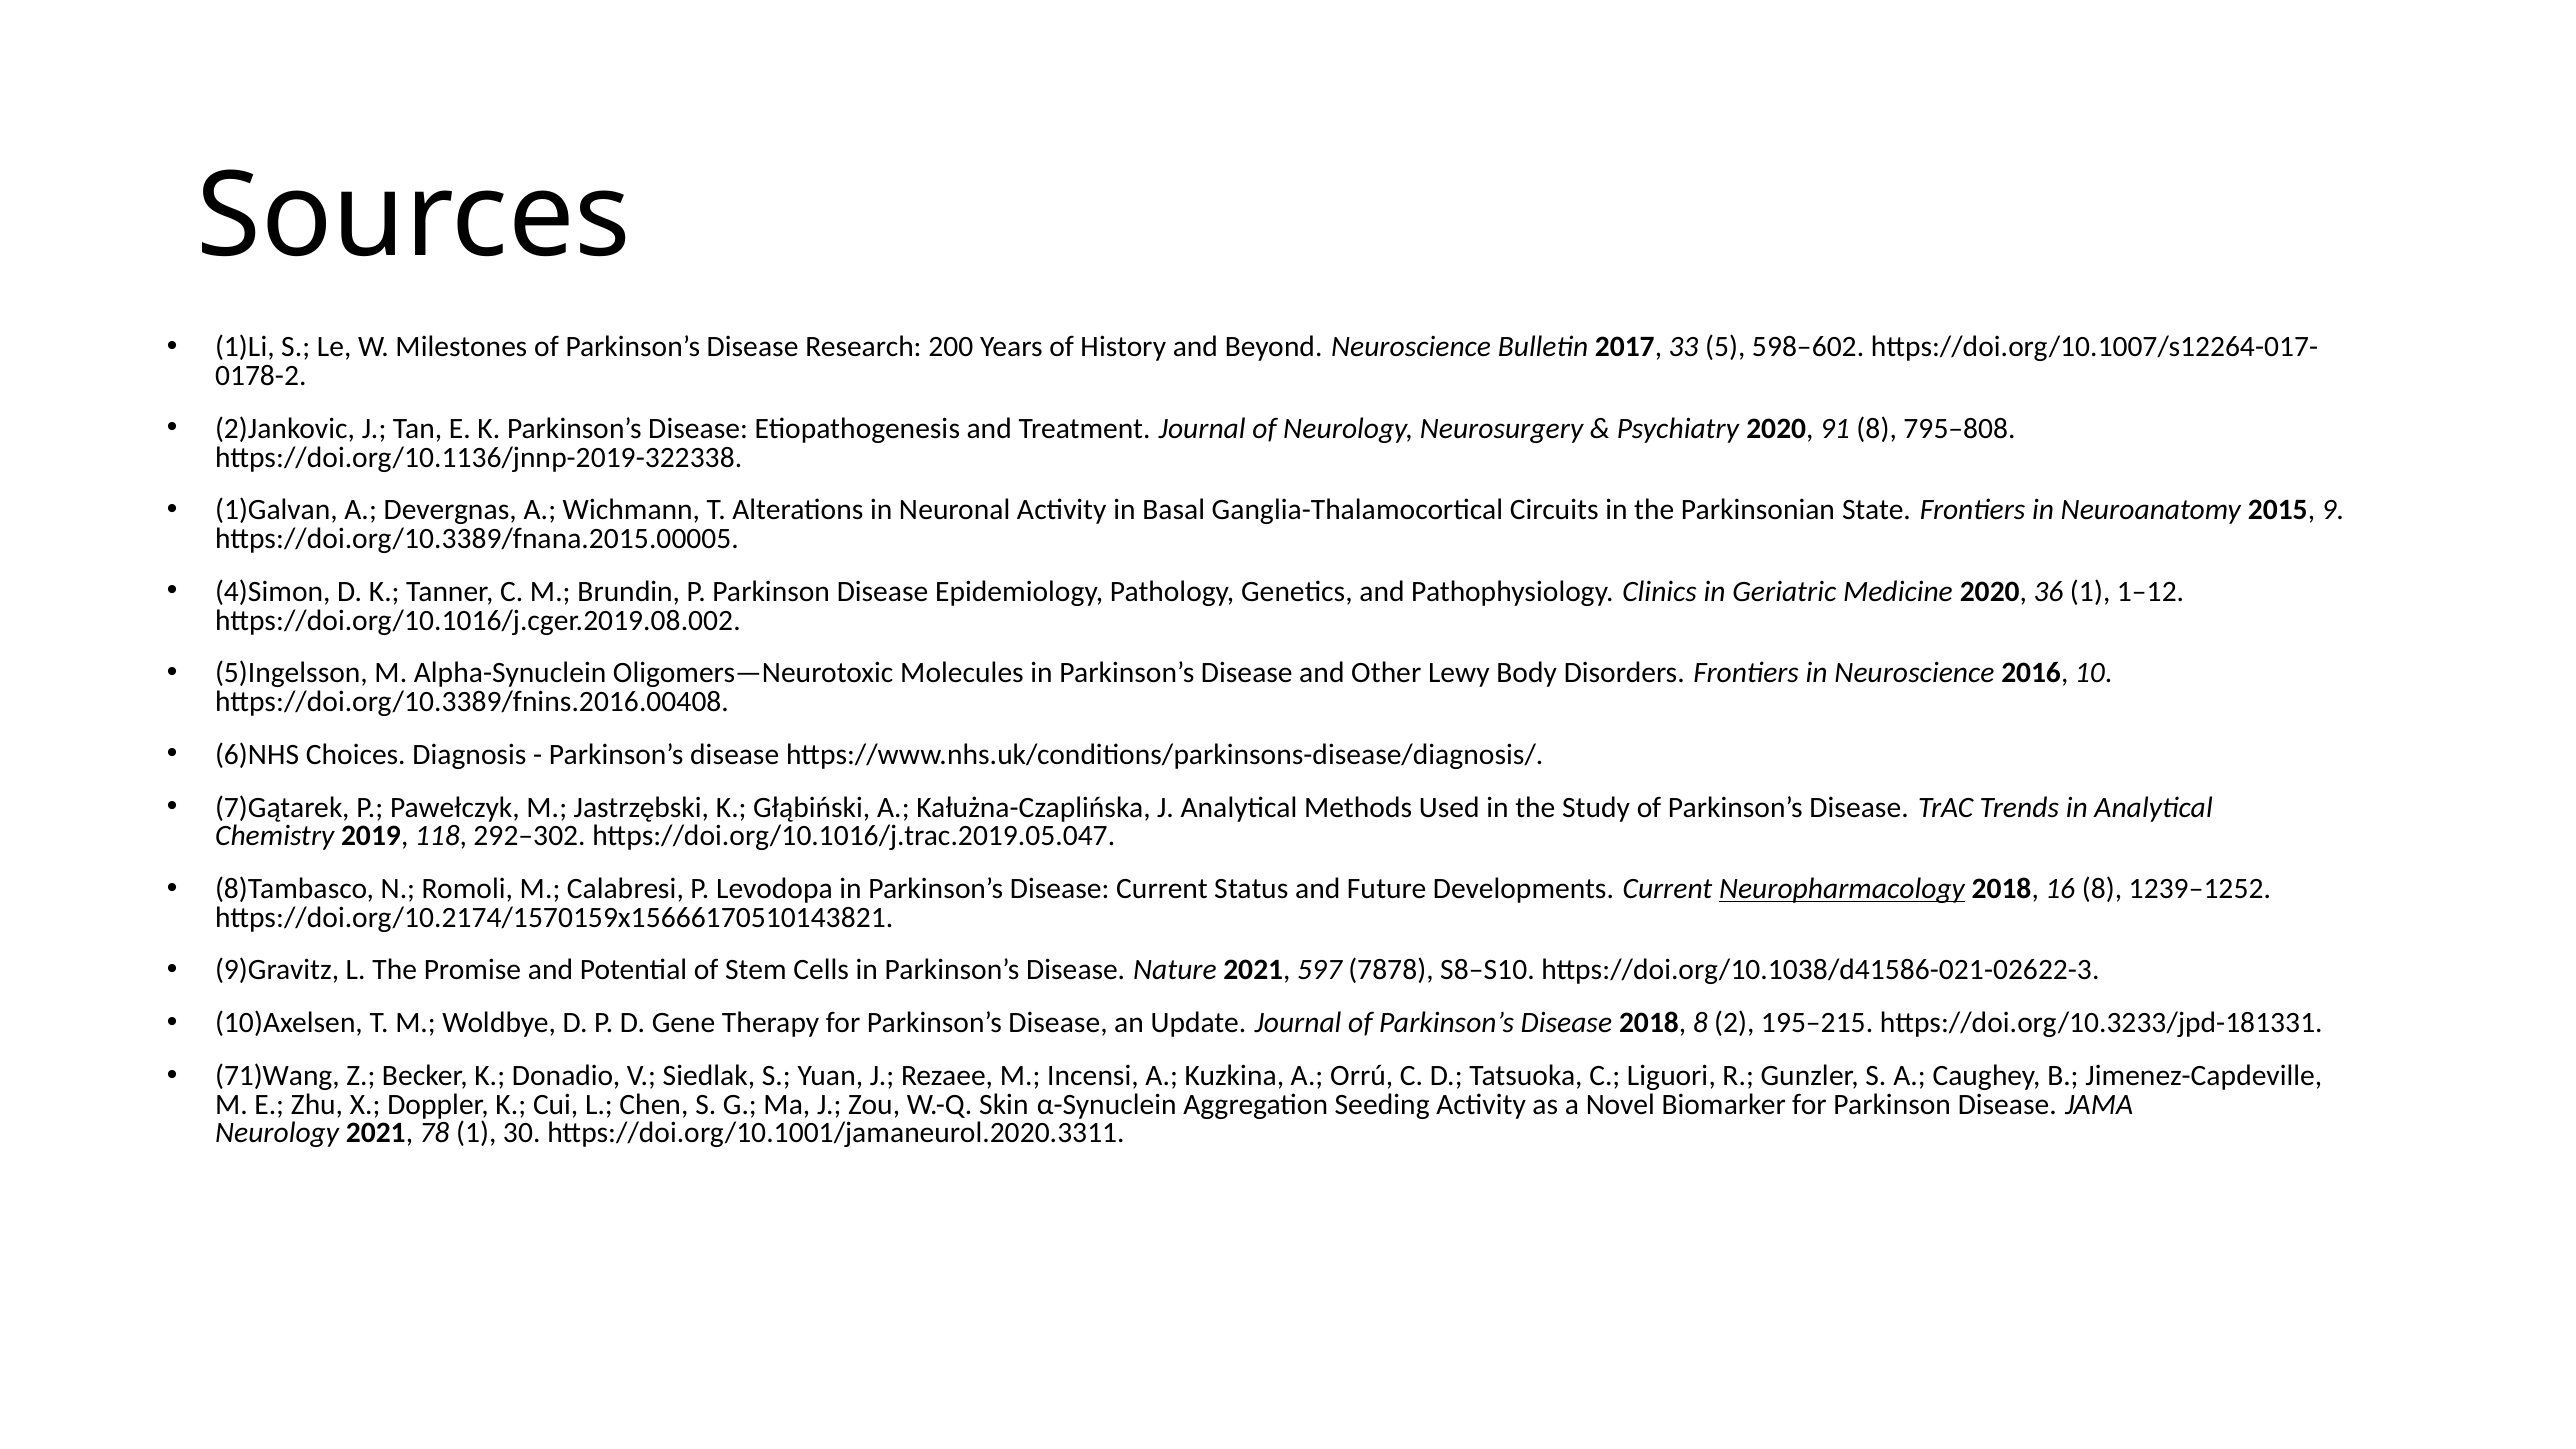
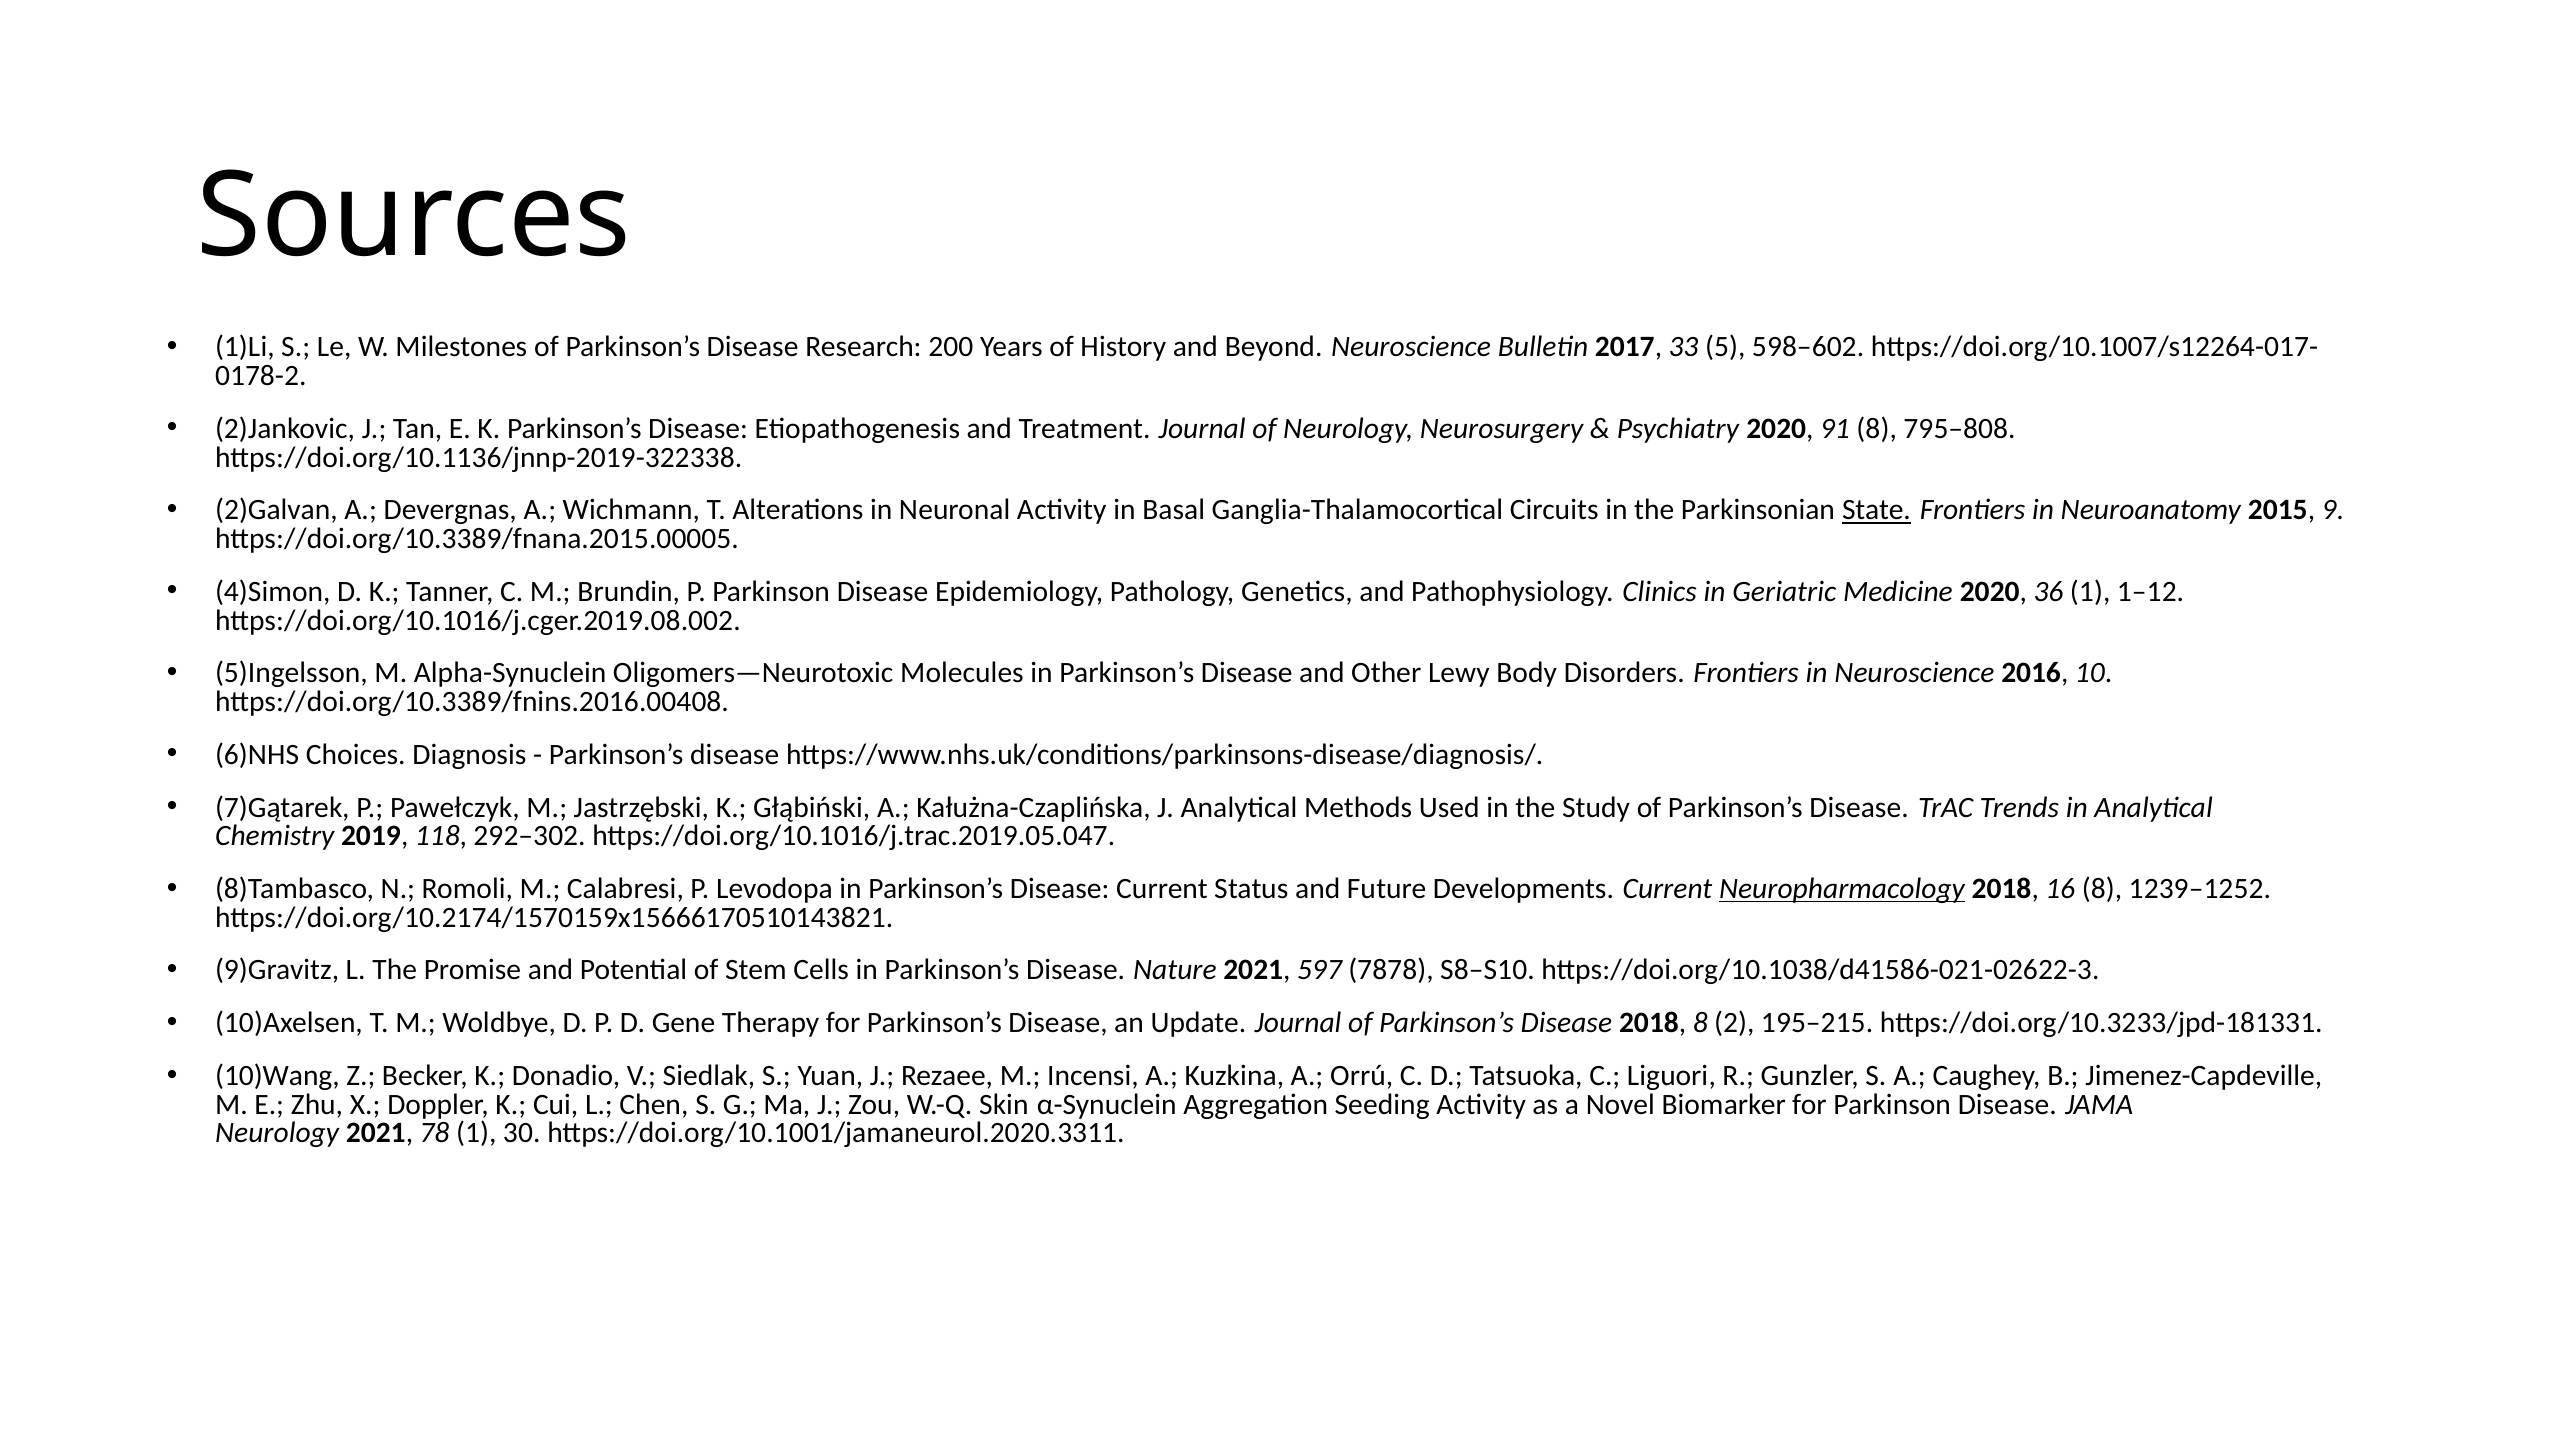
1)Galvan: 1)Galvan -> 2)Galvan
State underline: none -> present
71)Wang: 71)Wang -> 10)Wang
